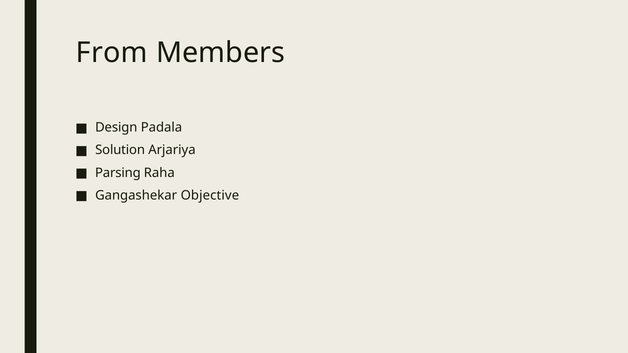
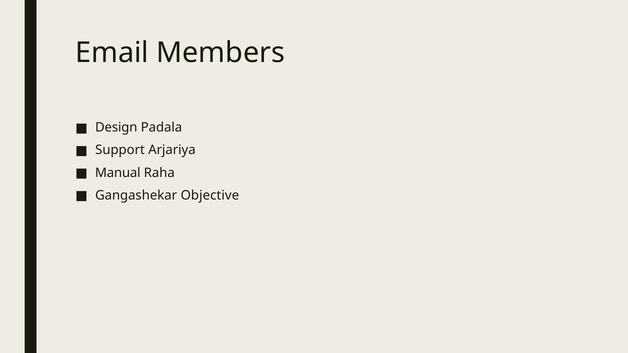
From: From -> Email
Solution: Solution -> Support
Parsing: Parsing -> Manual
